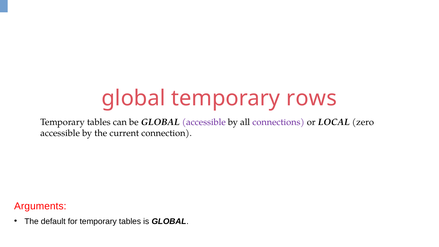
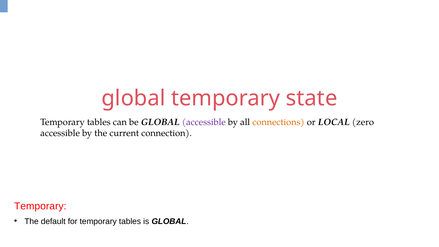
rows: rows -> state
connections colour: purple -> orange
Arguments at (40, 206): Arguments -> Temporary
